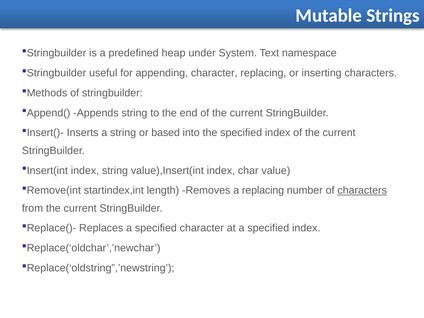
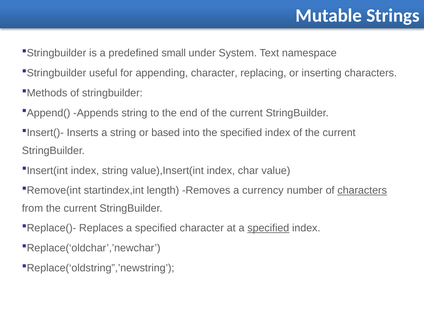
heap: heap -> small
a replacing: replacing -> currency
specified at (268, 228) underline: none -> present
